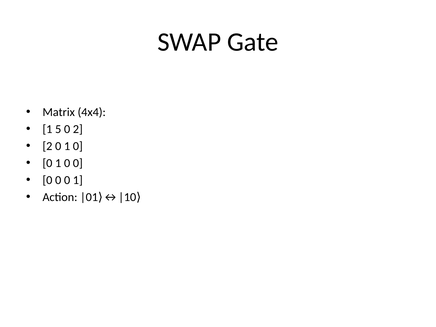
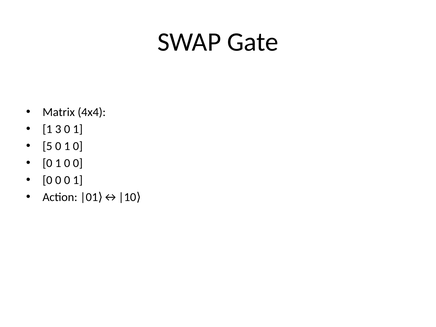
5: 5 -> 3
2 at (78, 129): 2 -> 1
2 at (47, 146): 2 -> 5
